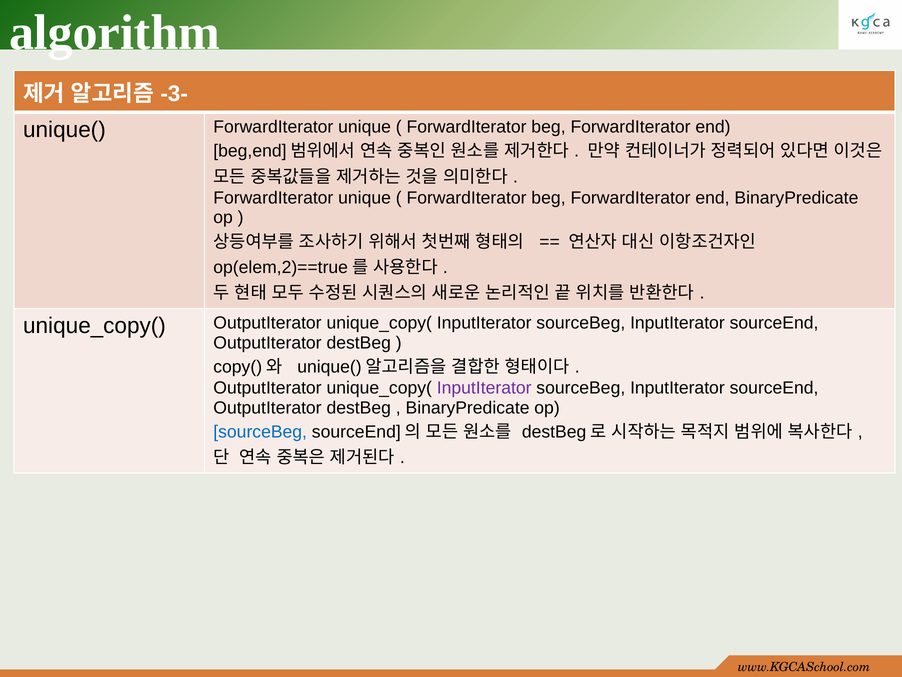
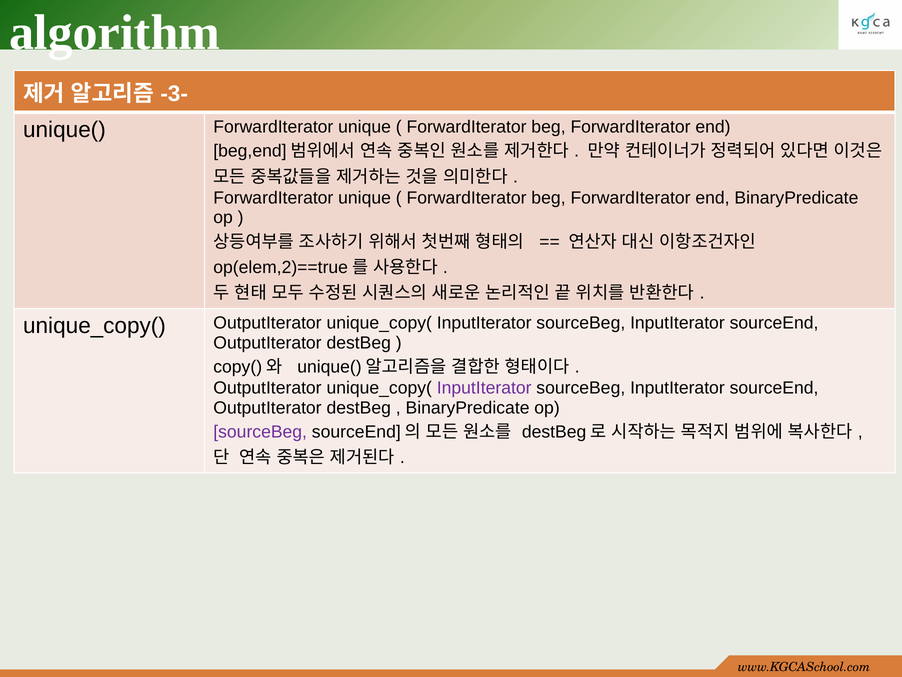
sourceBeg at (260, 432) colour: blue -> purple
